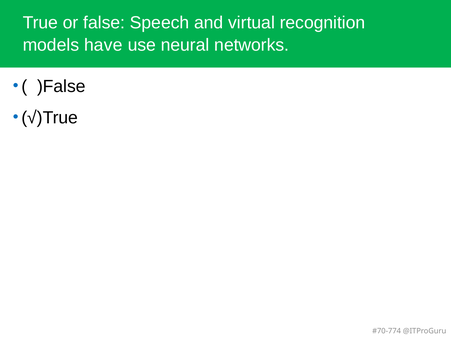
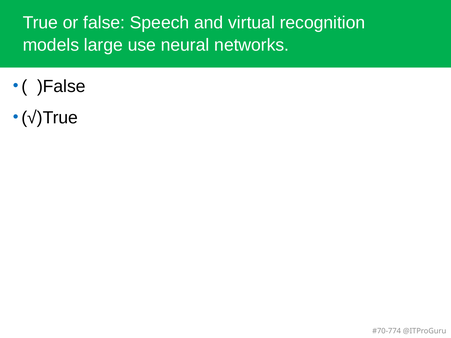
have: have -> large
